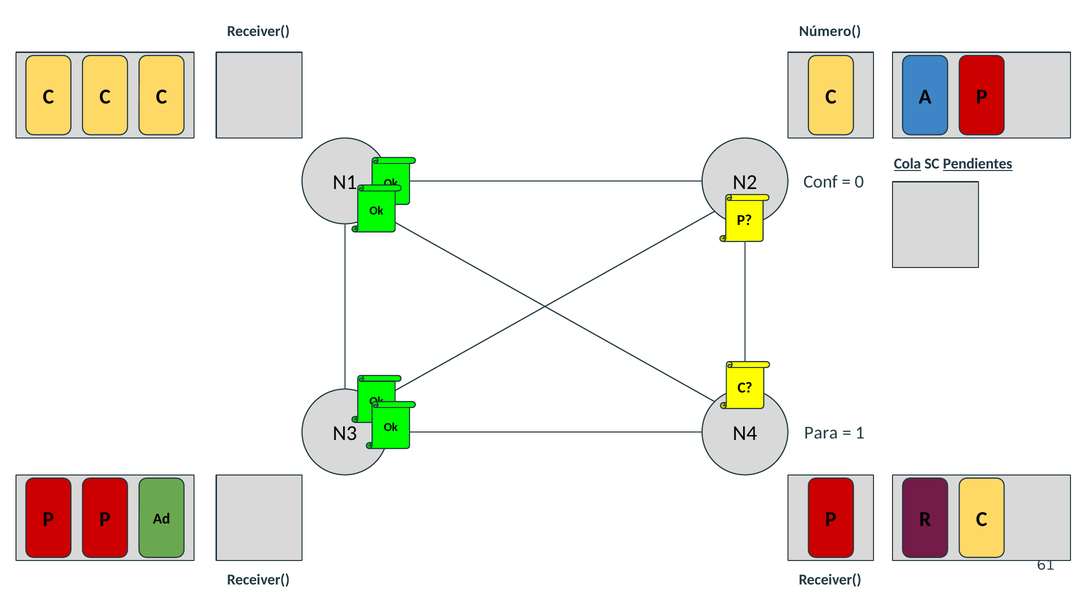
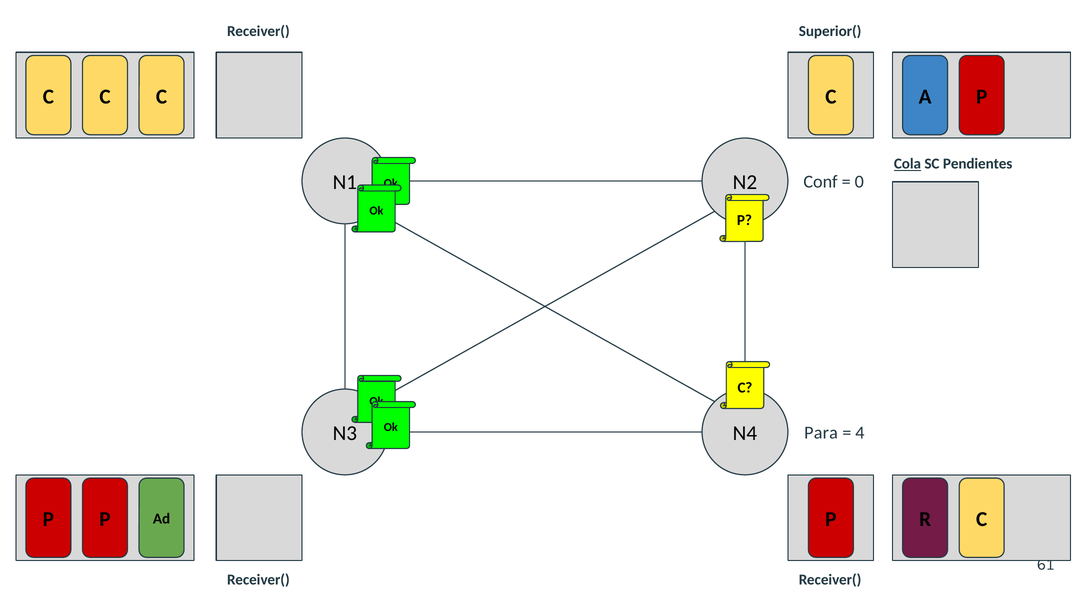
Número(: Número( -> Superior(
Pendientes underline: present -> none
1: 1 -> 4
